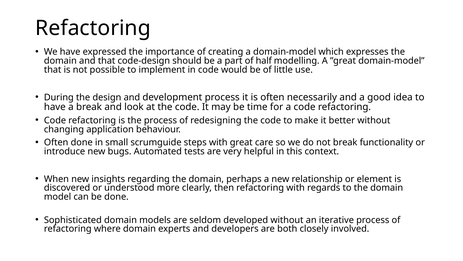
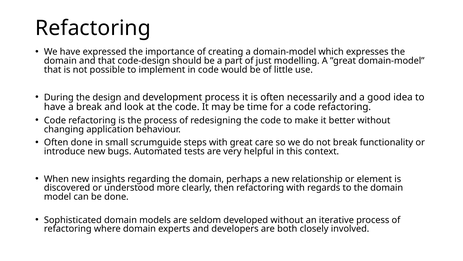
half: half -> just
